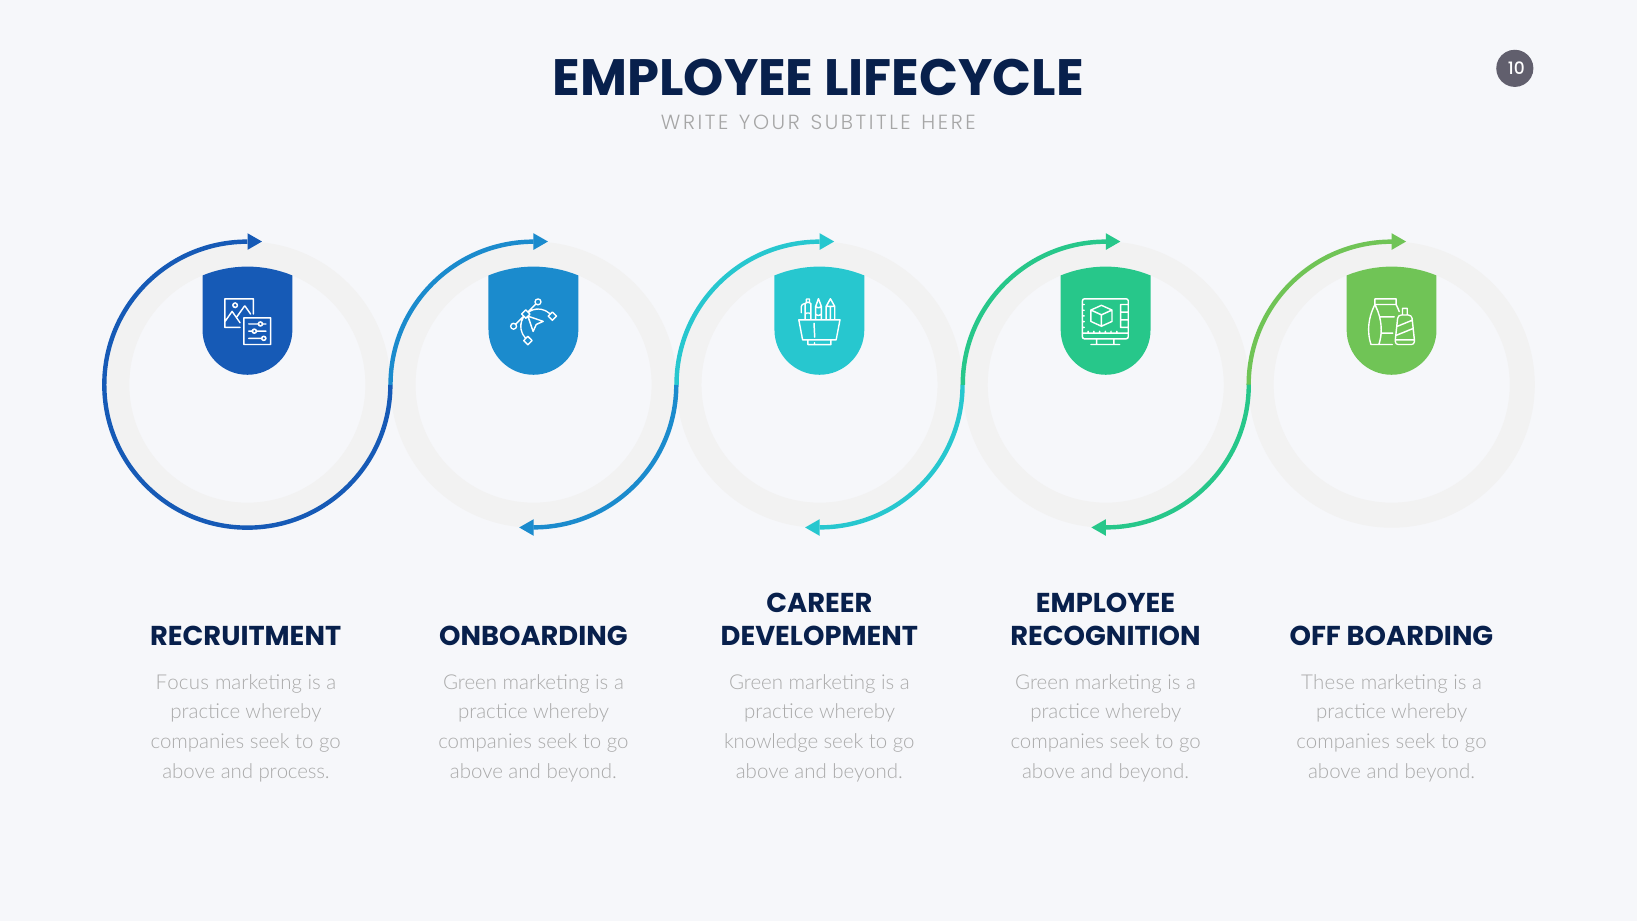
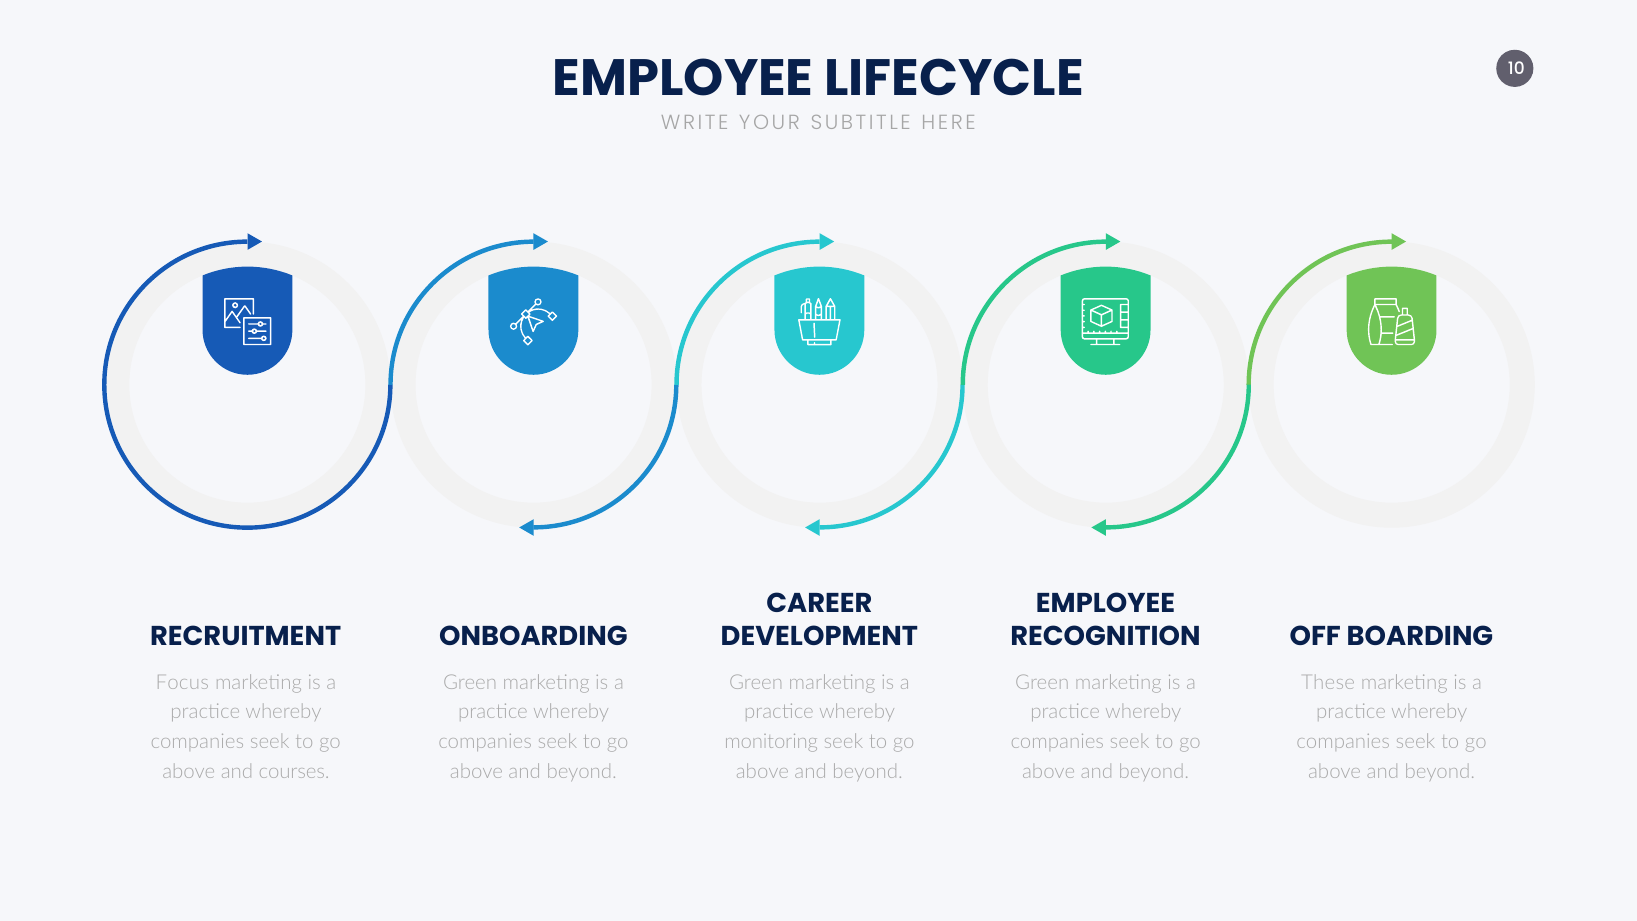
knowledge: knowledge -> monitoring
process: process -> courses
